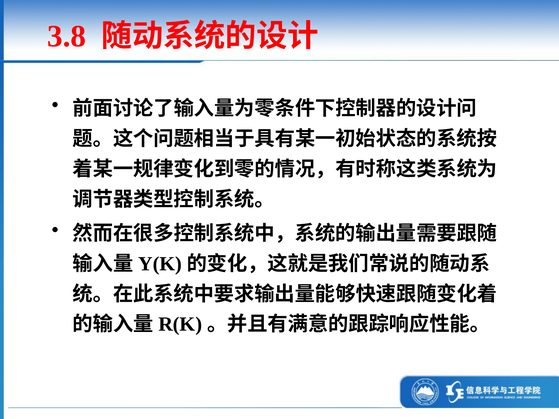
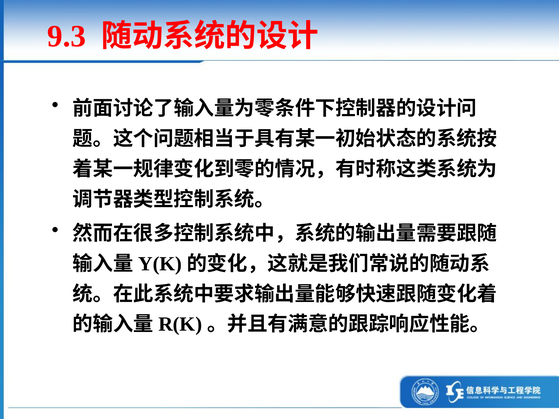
3.8: 3.8 -> 9.3
